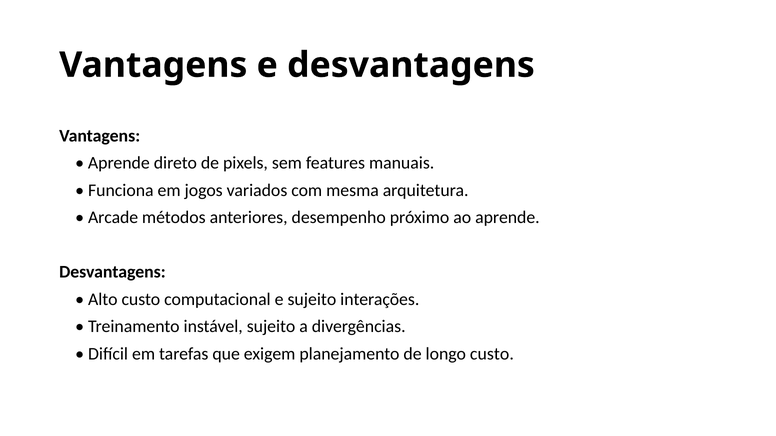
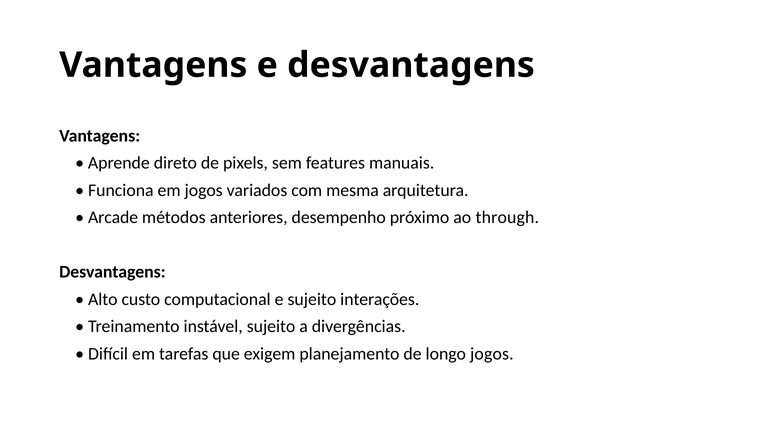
ao aprende: aprende -> through
longo custo: custo -> jogos
